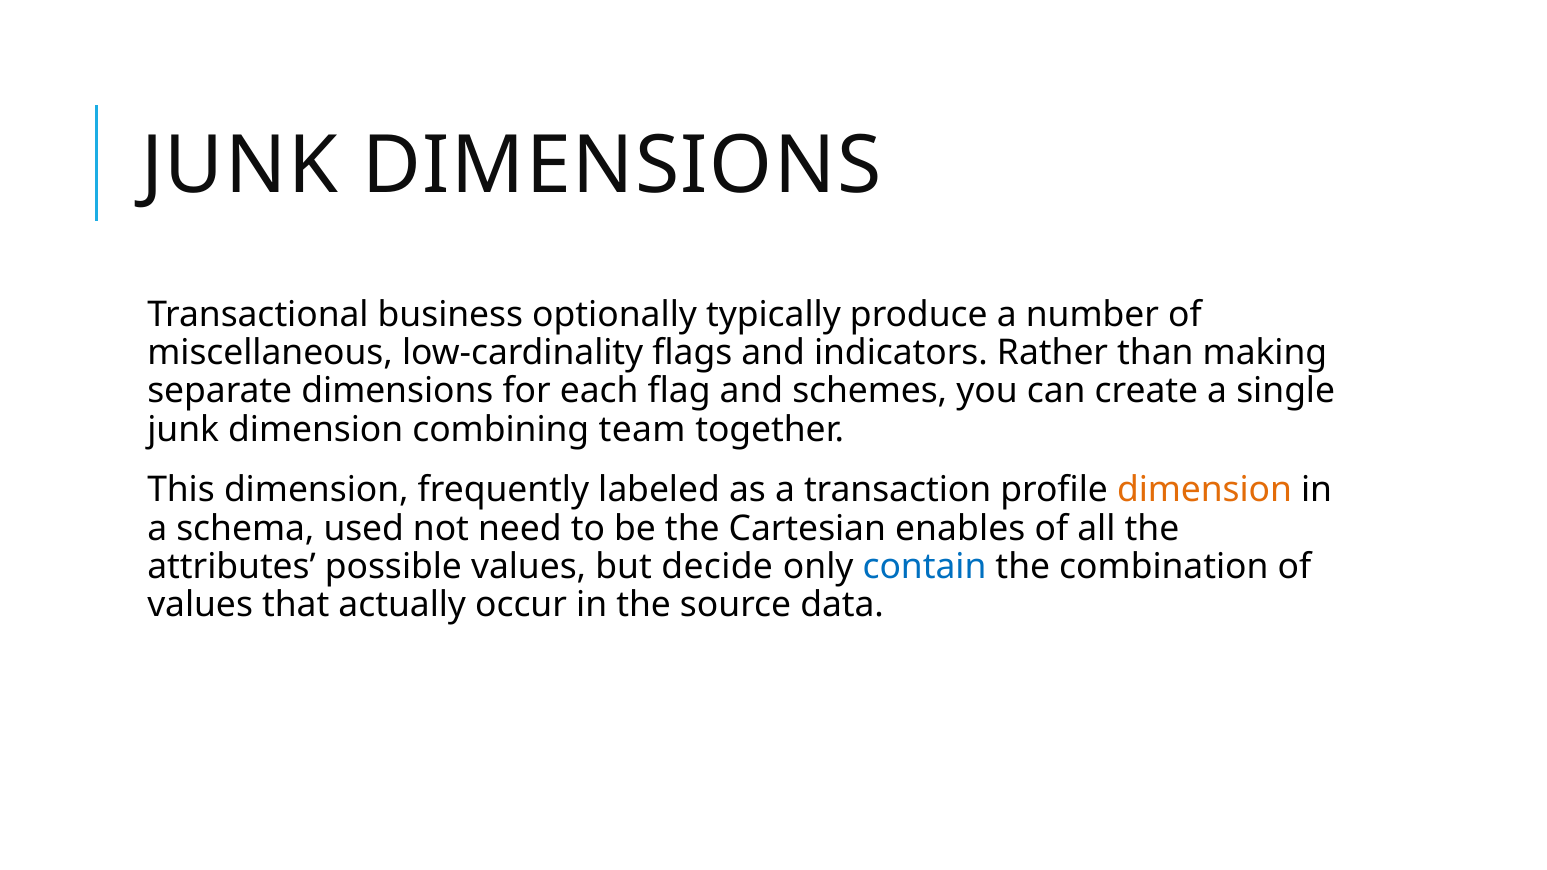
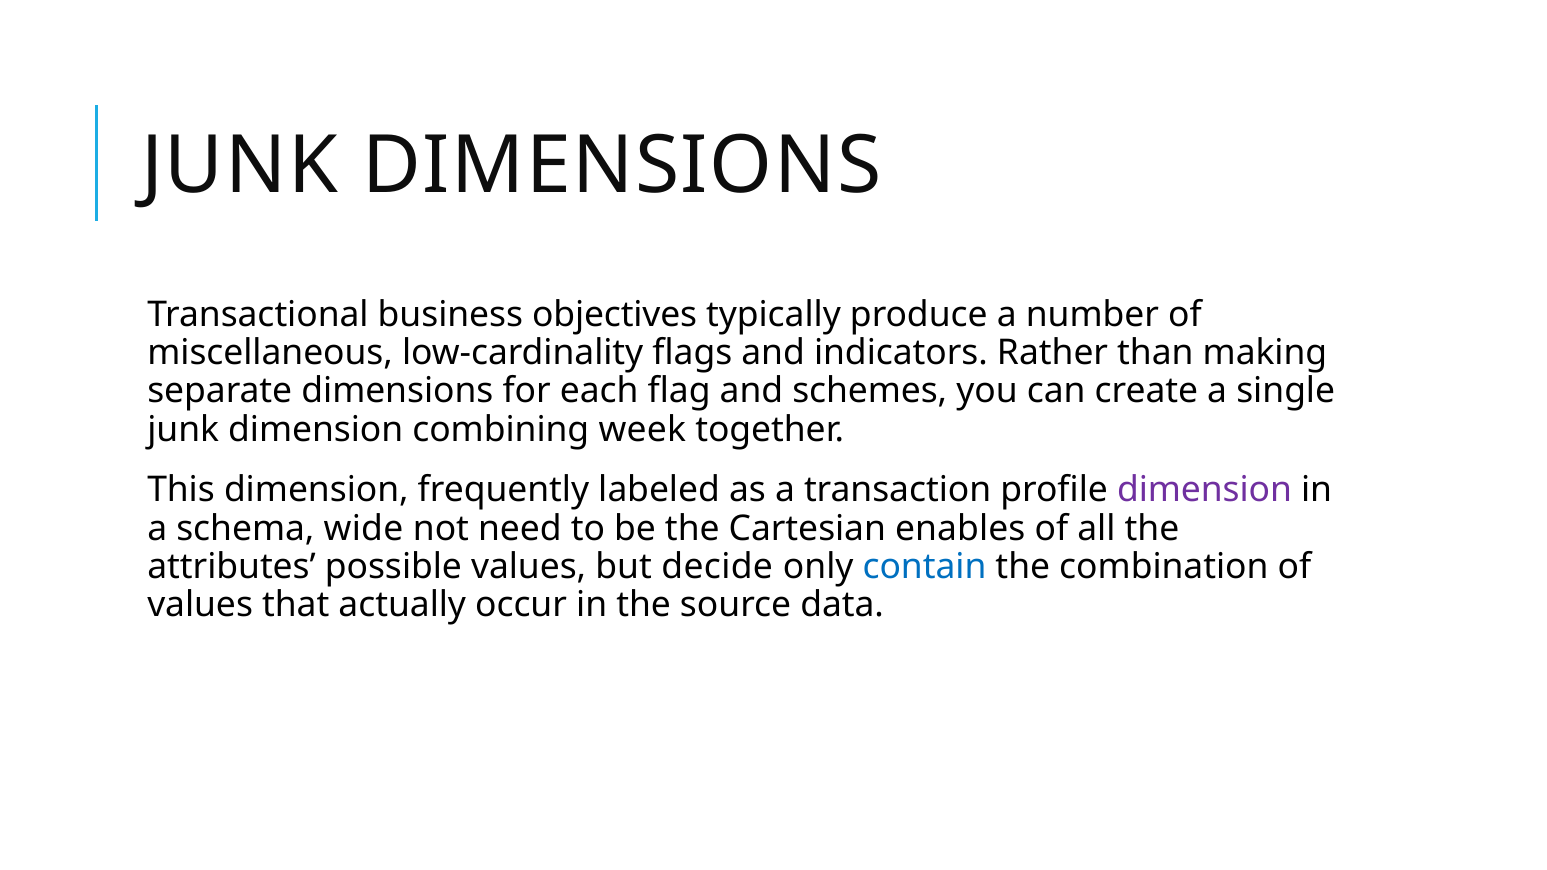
optionally: optionally -> objectives
team: team -> week
dimension at (1205, 490) colour: orange -> purple
used: used -> wide
